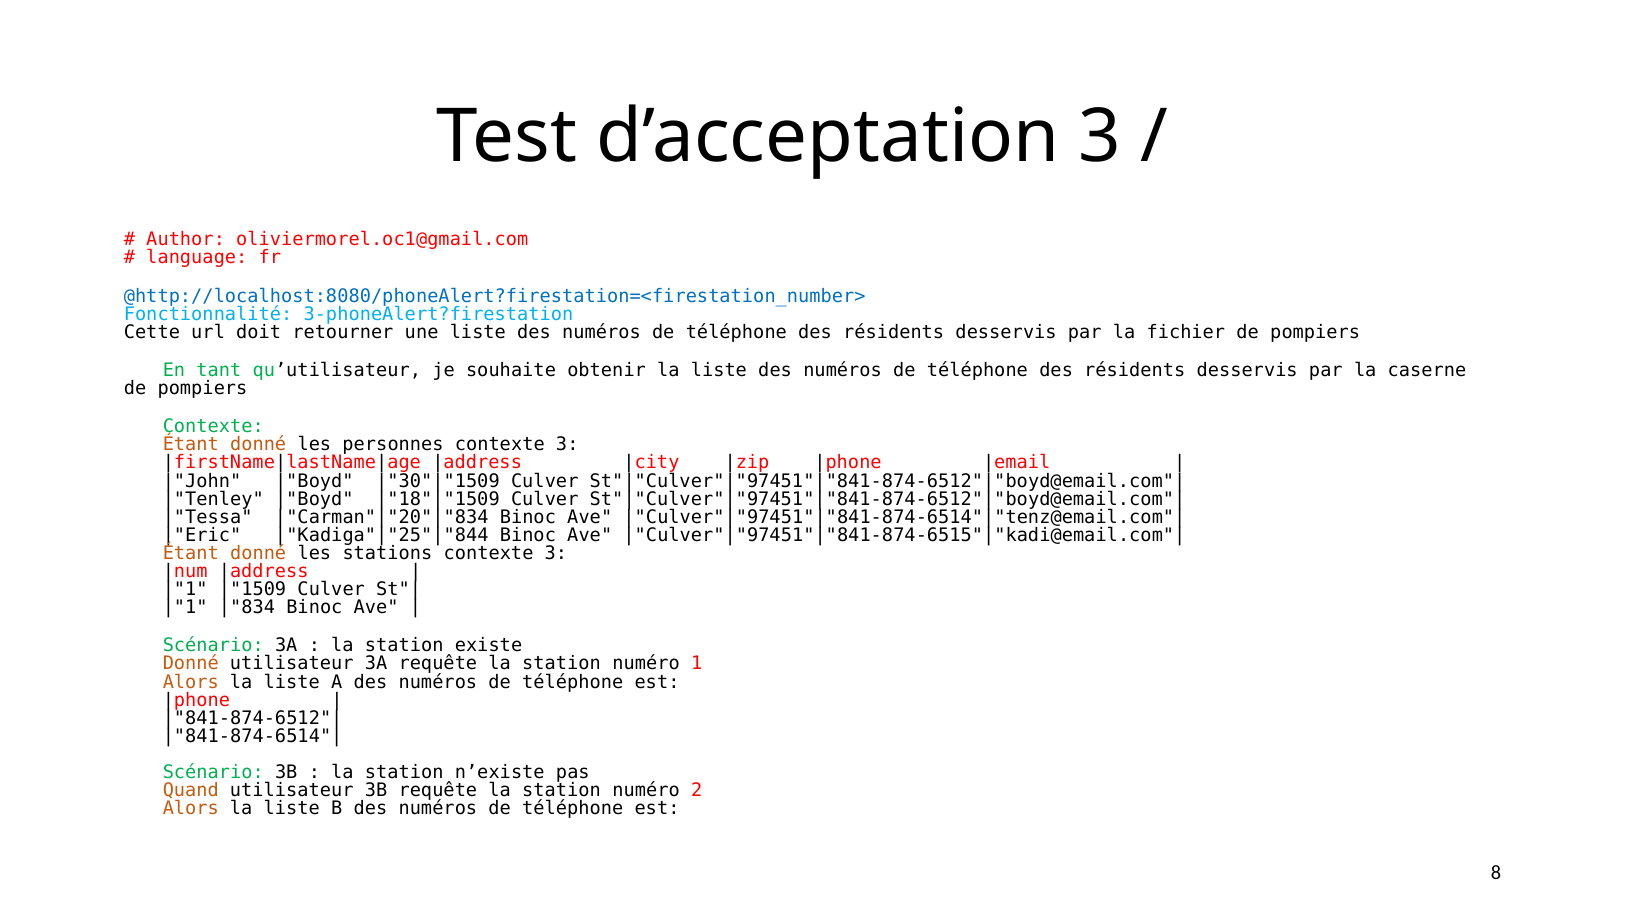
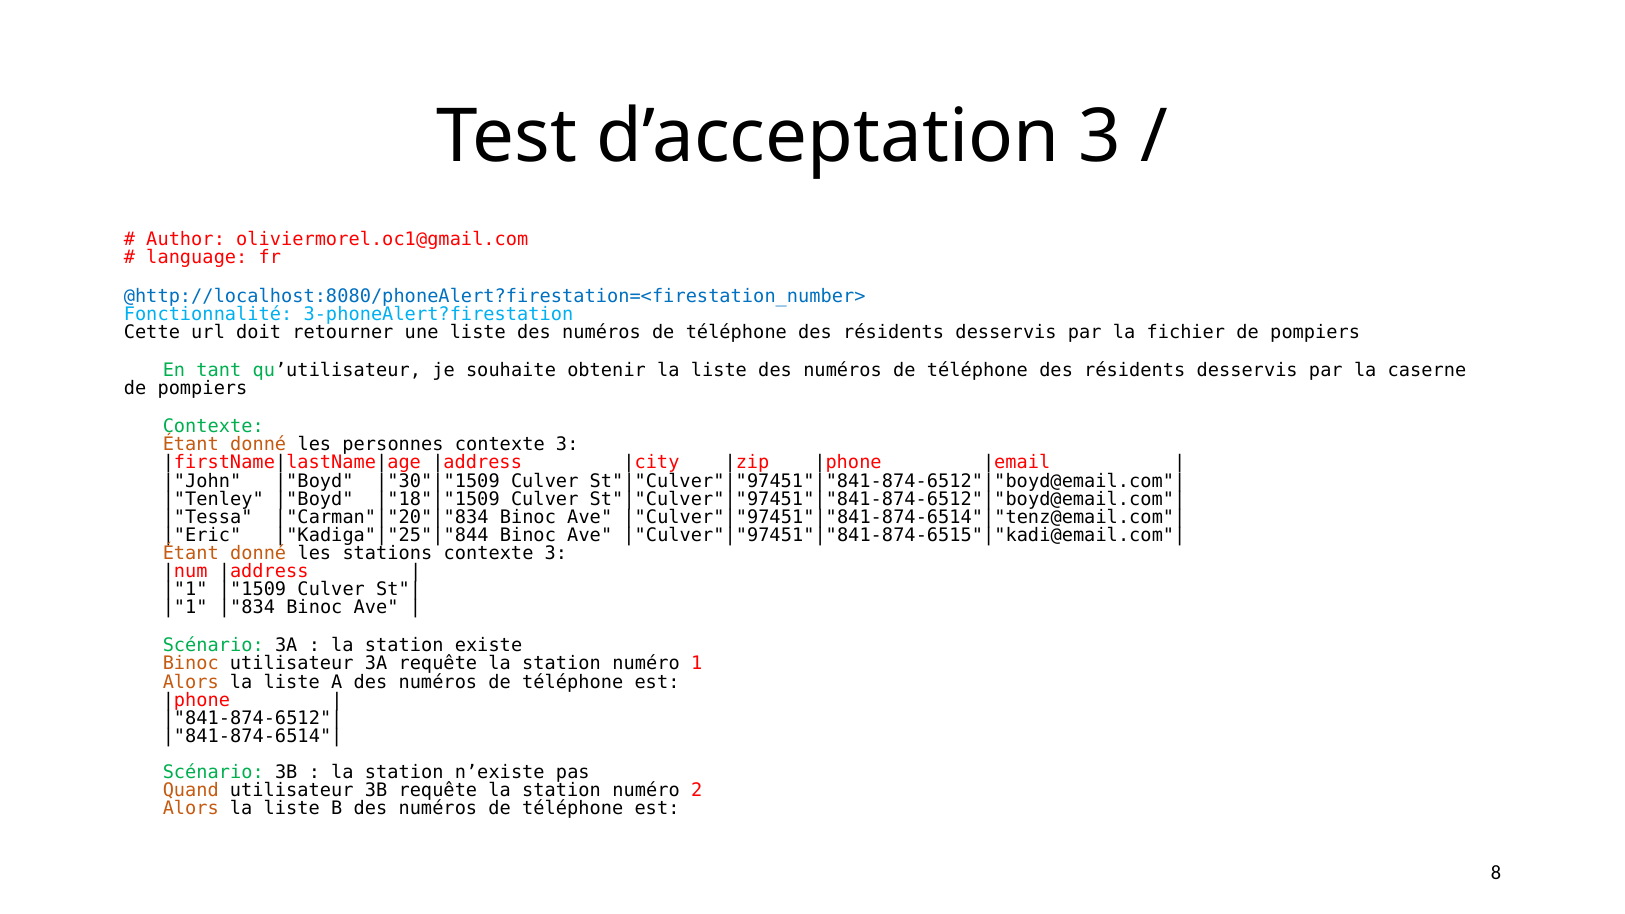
Donné at (191, 664): Donné -> Binoc
